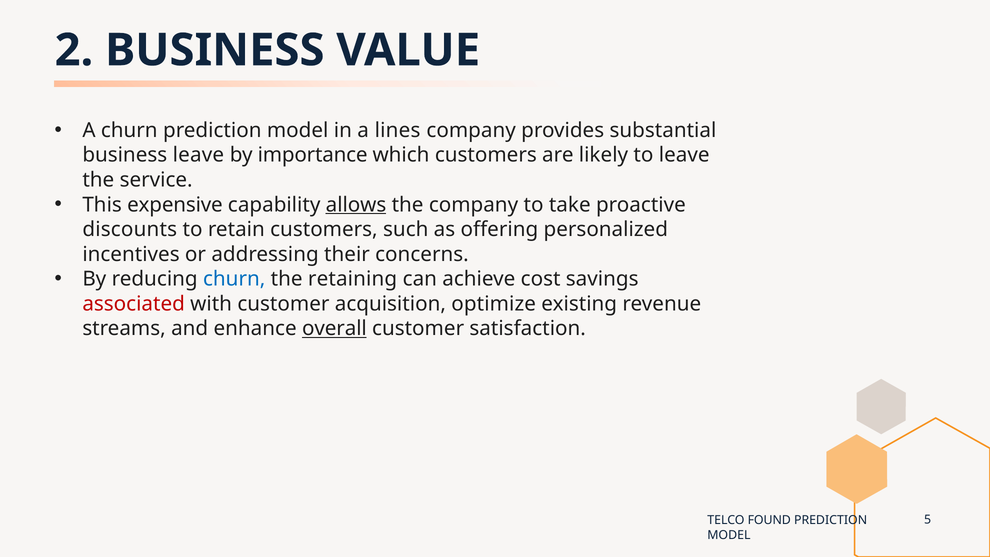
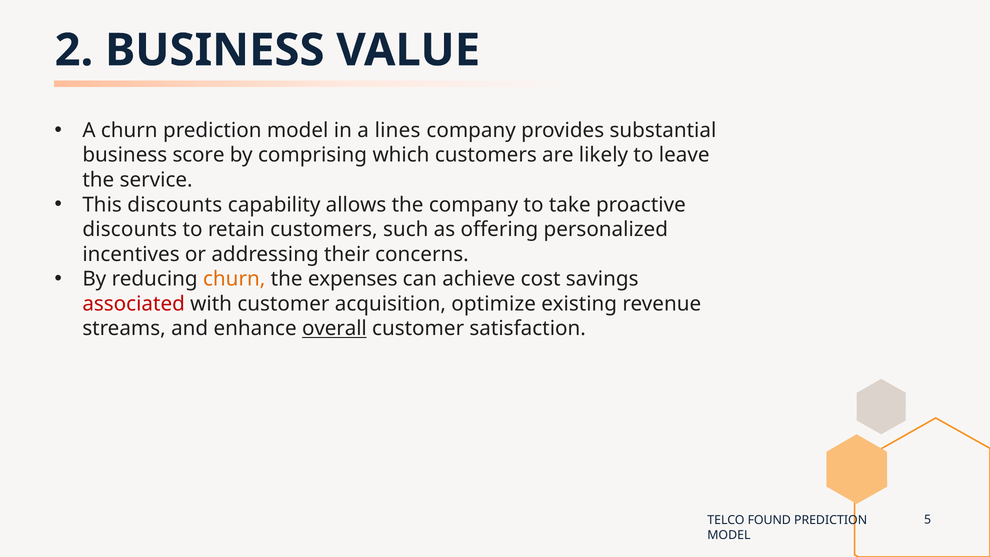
business leave: leave -> score
importance: importance -> comprising
This expensive: expensive -> discounts
allows underline: present -> none
churn at (234, 279) colour: blue -> orange
retaining: retaining -> expenses
